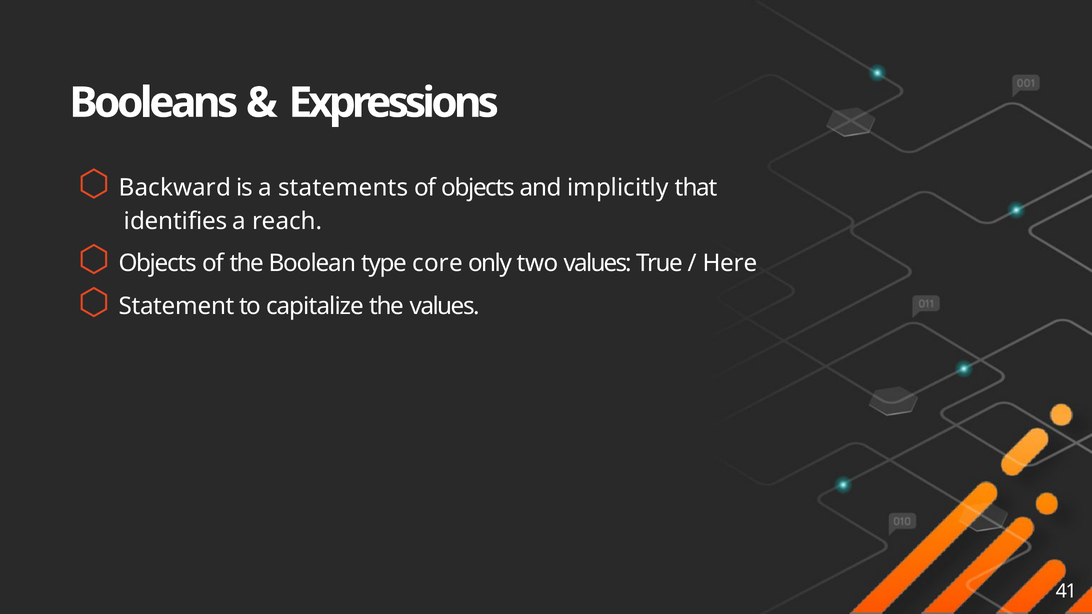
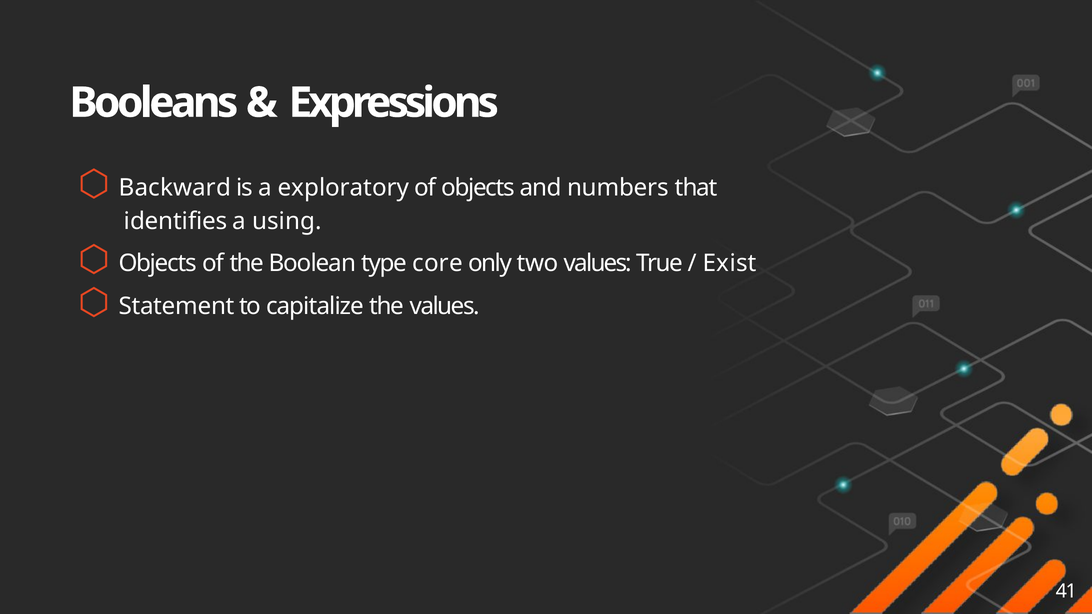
statements: statements -> exploratory
implicitly: implicitly -> numbers
reach: reach -> using
Here: Here -> Exist
